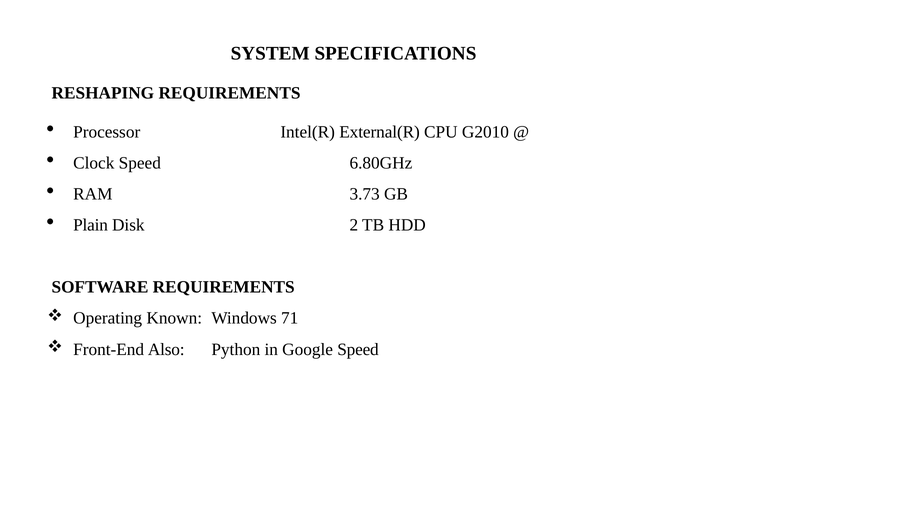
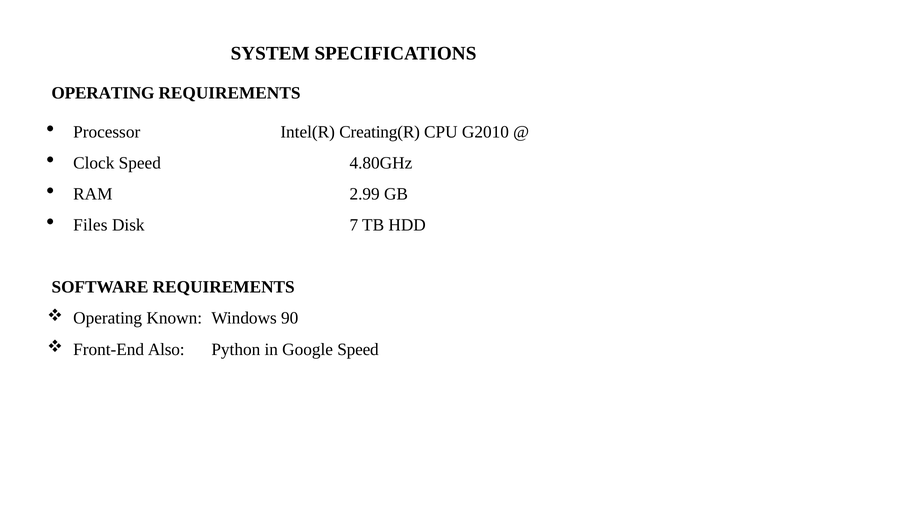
RESHAPING at (103, 93): RESHAPING -> OPERATING
External(R: External(R -> Creating(R
6.80GHz: 6.80GHz -> 4.80GHz
3.73: 3.73 -> 2.99
Plain: Plain -> Files
2: 2 -> 7
71: 71 -> 90
